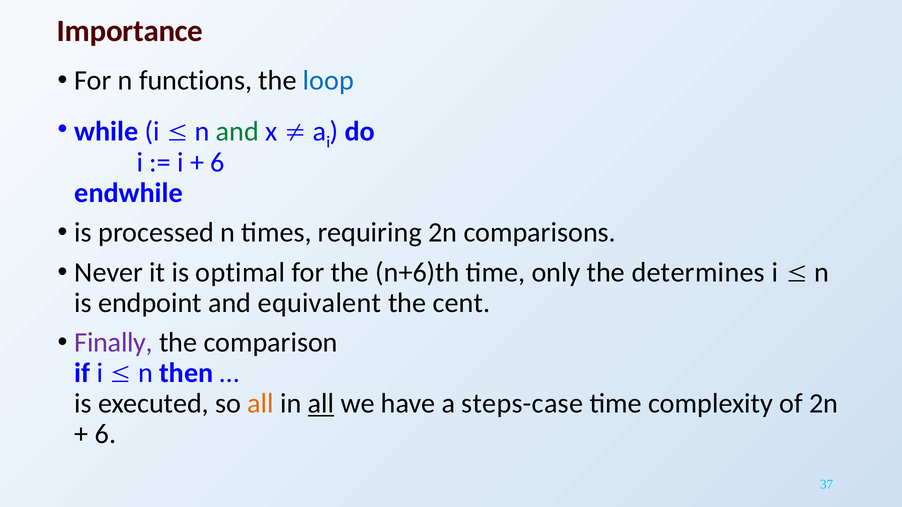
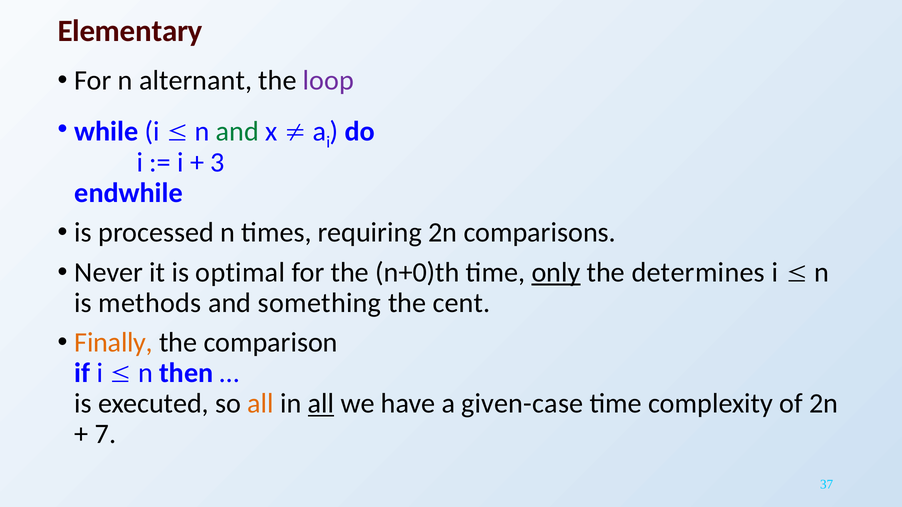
Importance: Importance -> Elementary
functions: functions -> alternant
loop colour: blue -> purple
6 at (218, 163): 6 -> 3
n+6)th: n+6)th -> n+0)th
only underline: none -> present
endpoint: endpoint -> methods
equivalent: equivalent -> something
Finally colour: purple -> orange
steps-case: steps-case -> given-case
6 at (105, 434): 6 -> 7
